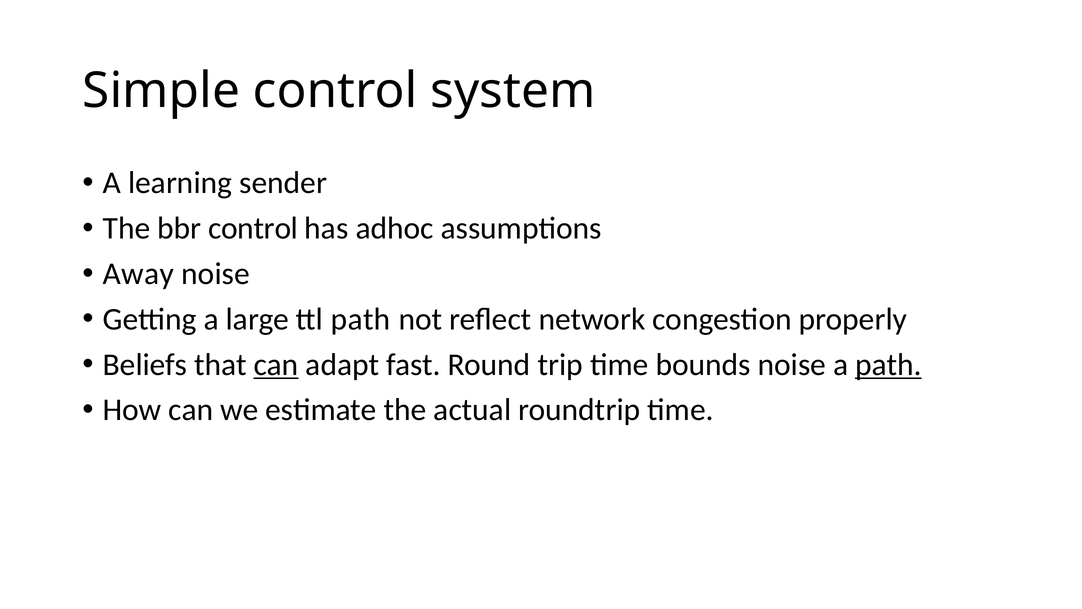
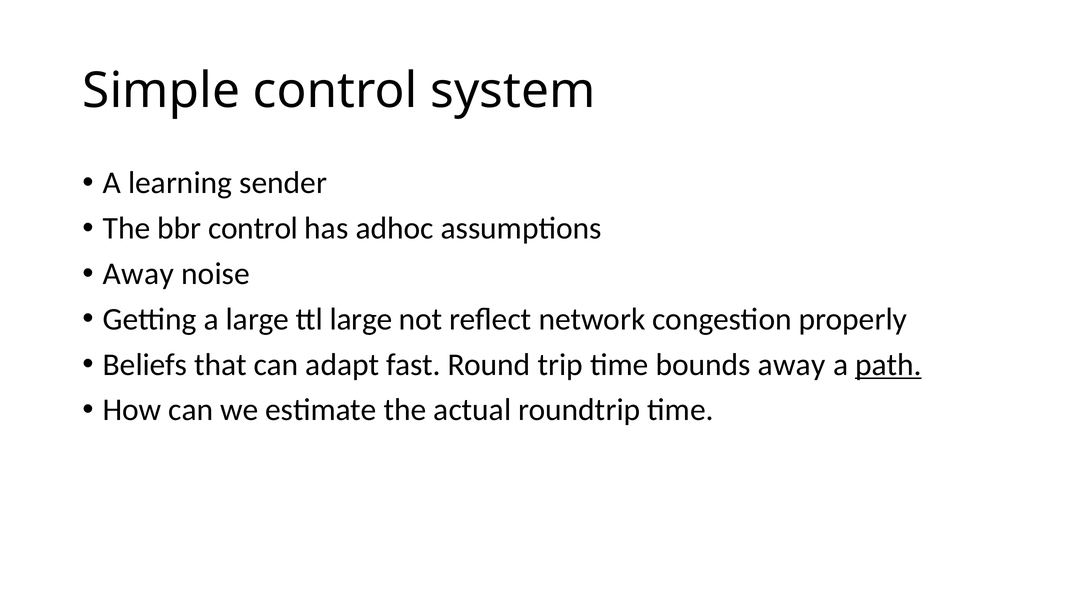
ttl path: path -> large
can at (276, 364) underline: present -> none
bounds noise: noise -> away
